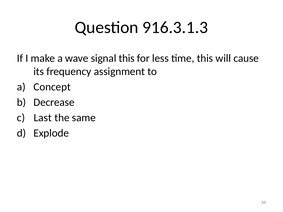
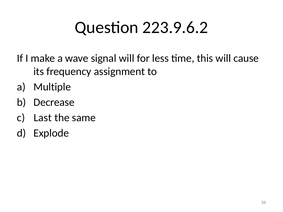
916.3.1.3: 916.3.1.3 -> 223.9.6.2
signal this: this -> will
Concept: Concept -> Multiple
